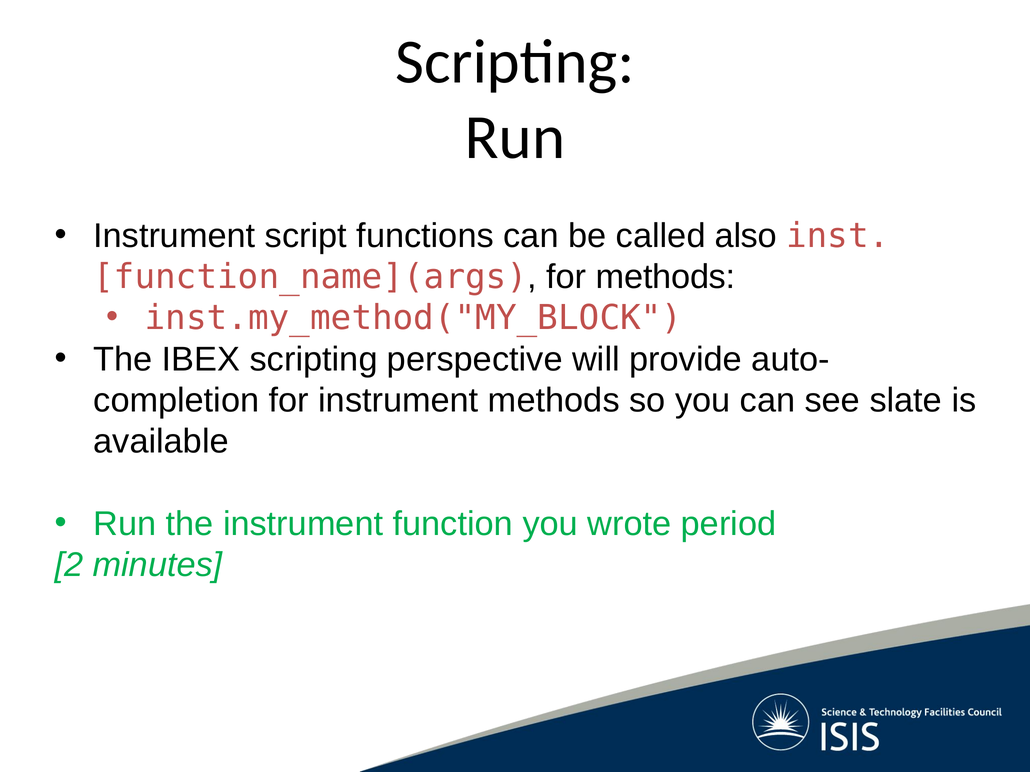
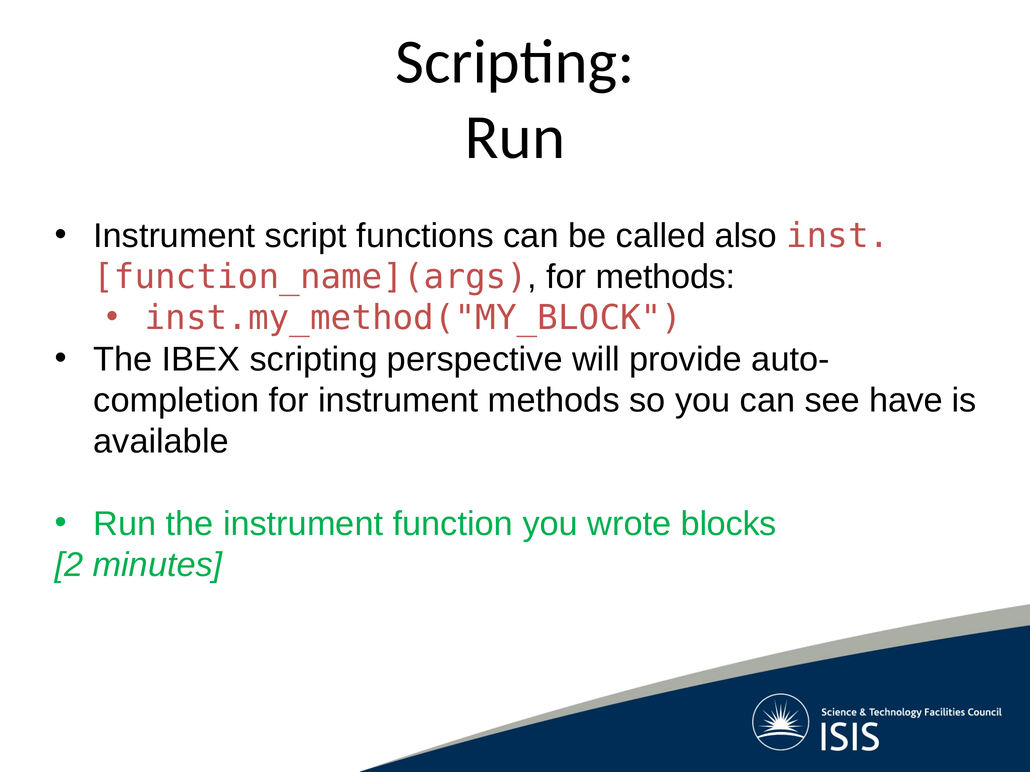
slate: slate -> have
period: period -> blocks
